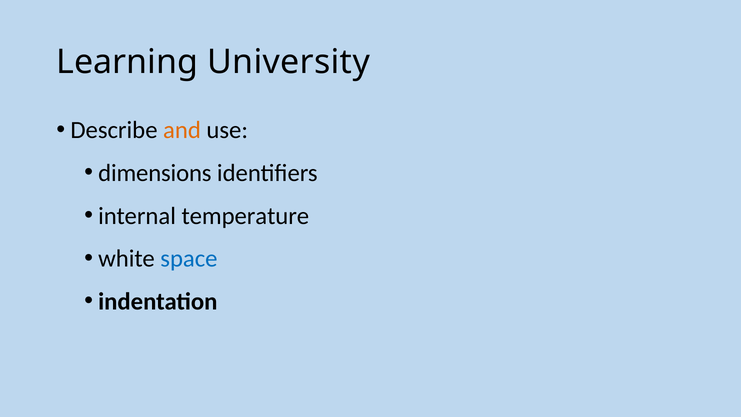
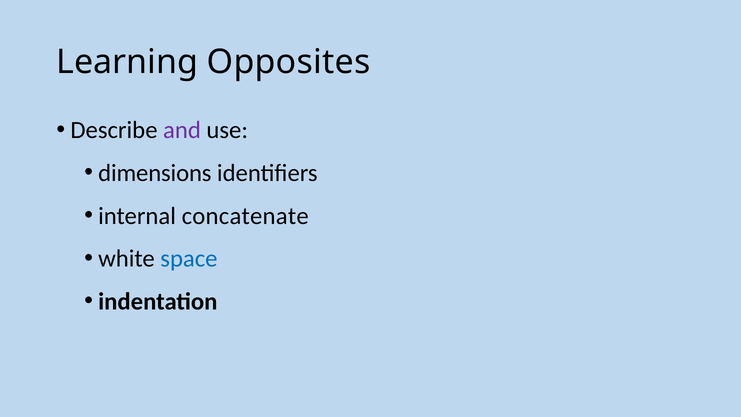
University: University -> Opposites
and colour: orange -> purple
temperature: temperature -> concatenate
